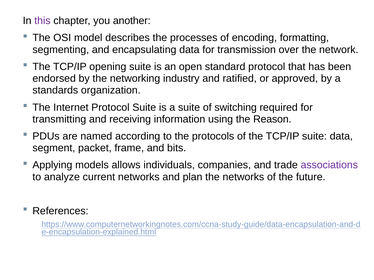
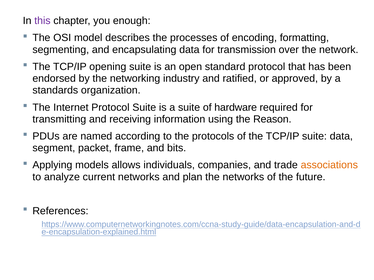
another: another -> enough
switching: switching -> hardware
associations colour: purple -> orange
